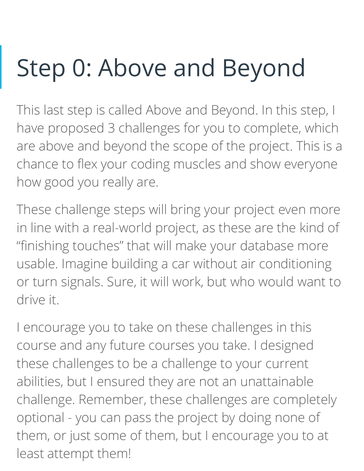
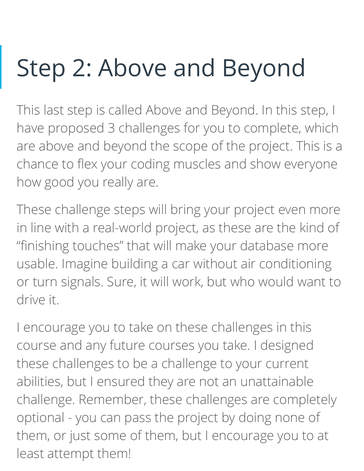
0: 0 -> 2
